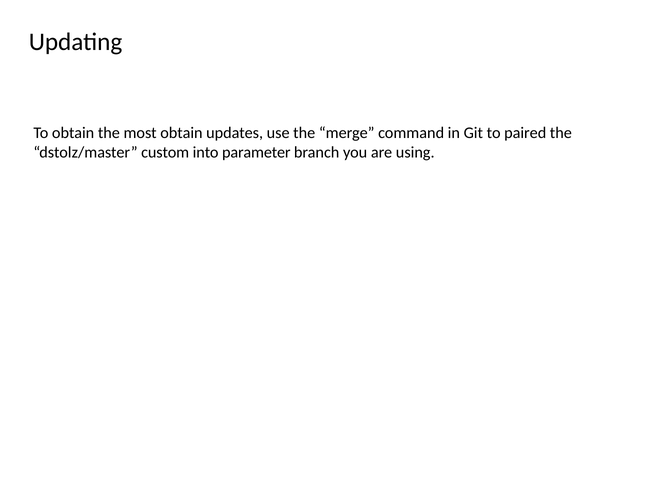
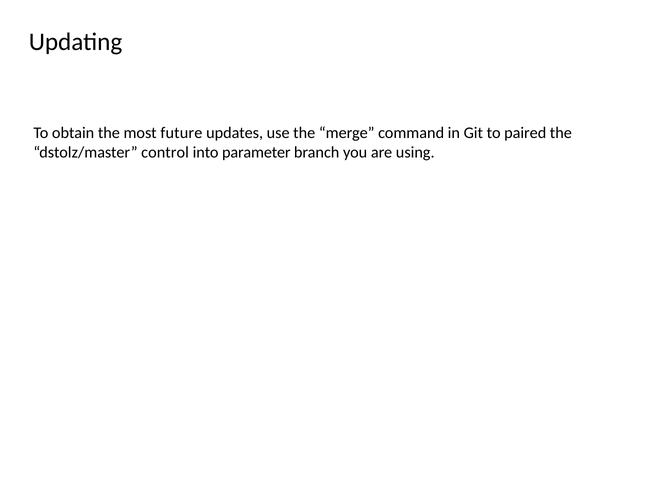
most obtain: obtain -> future
custom: custom -> control
